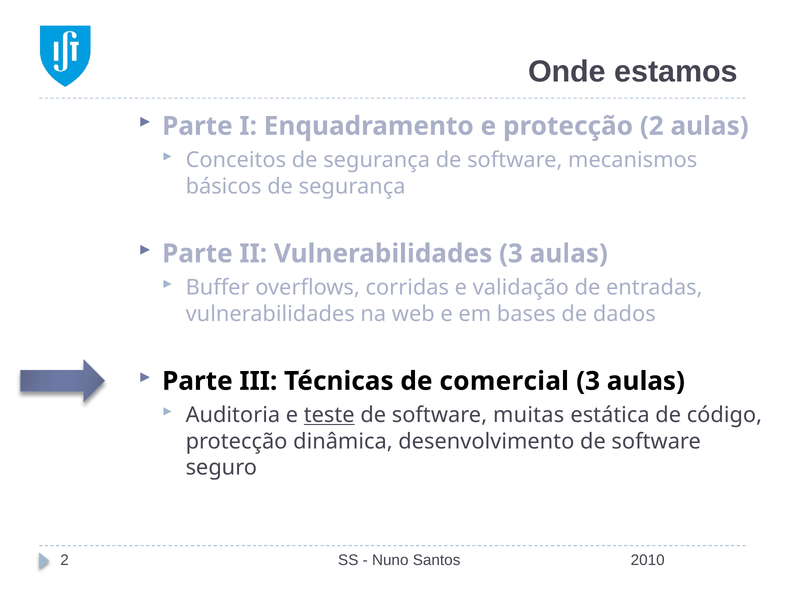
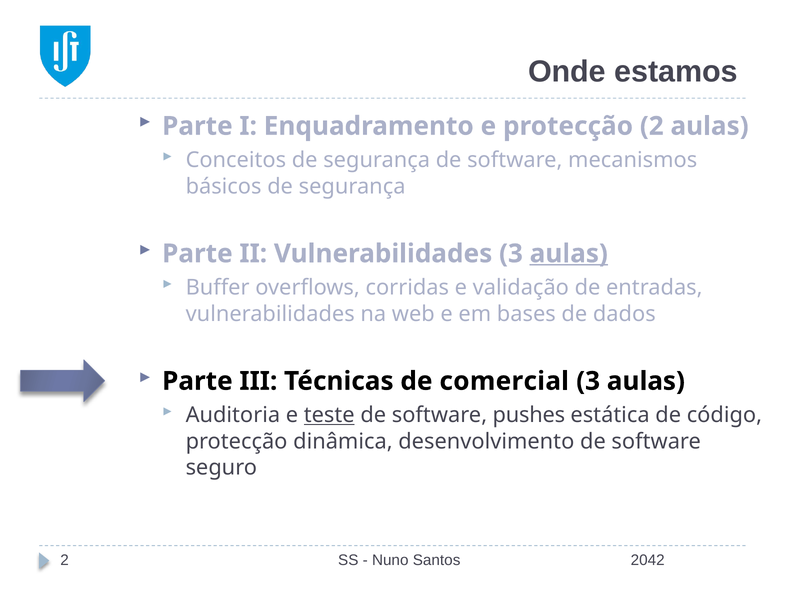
aulas at (569, 254) underline: none -> present
muitas: muitas -> pushes
2010: 2010 -> 2042
